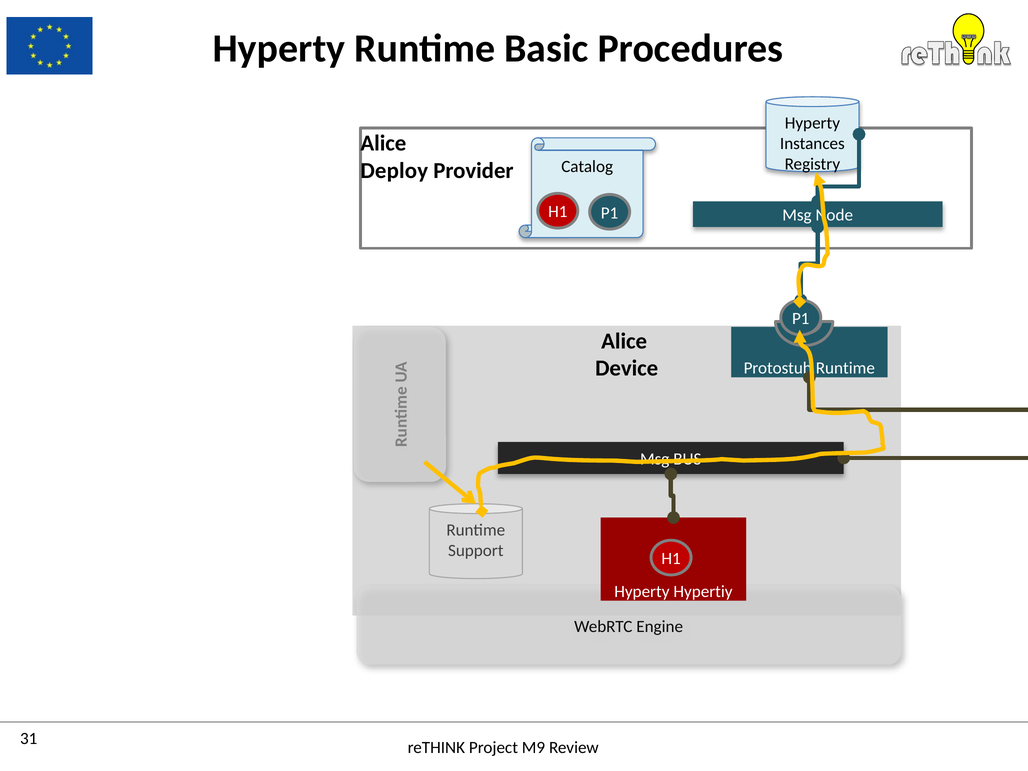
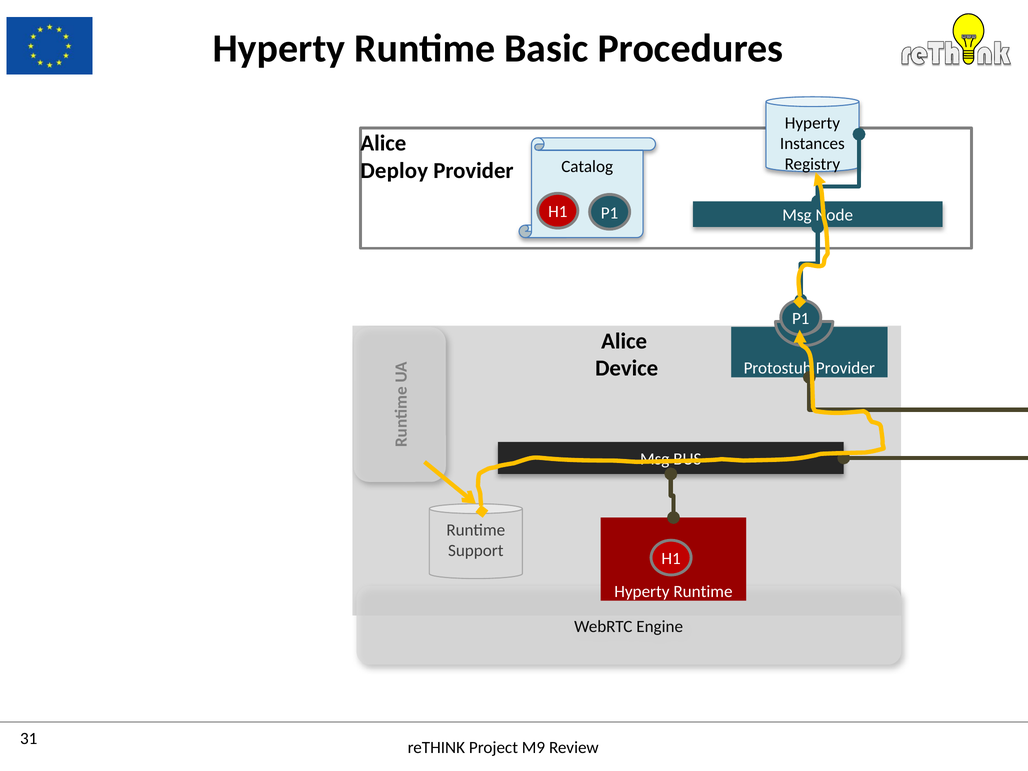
Runtime at (845, 368): Runtime -> Provider
Hypertiy at (703, 592): Hypertiy -> Runtime
